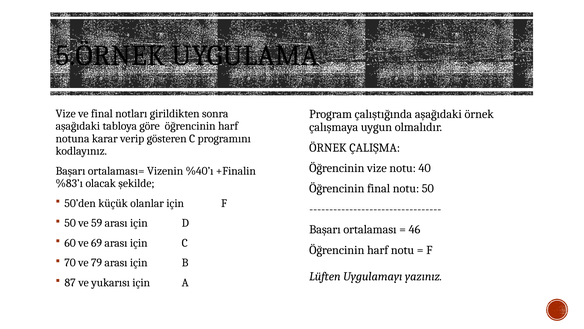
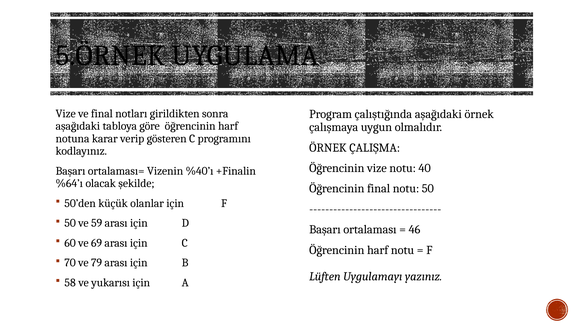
%83’ı: %83’ı -> %64’ı
87: 87 -> 58
